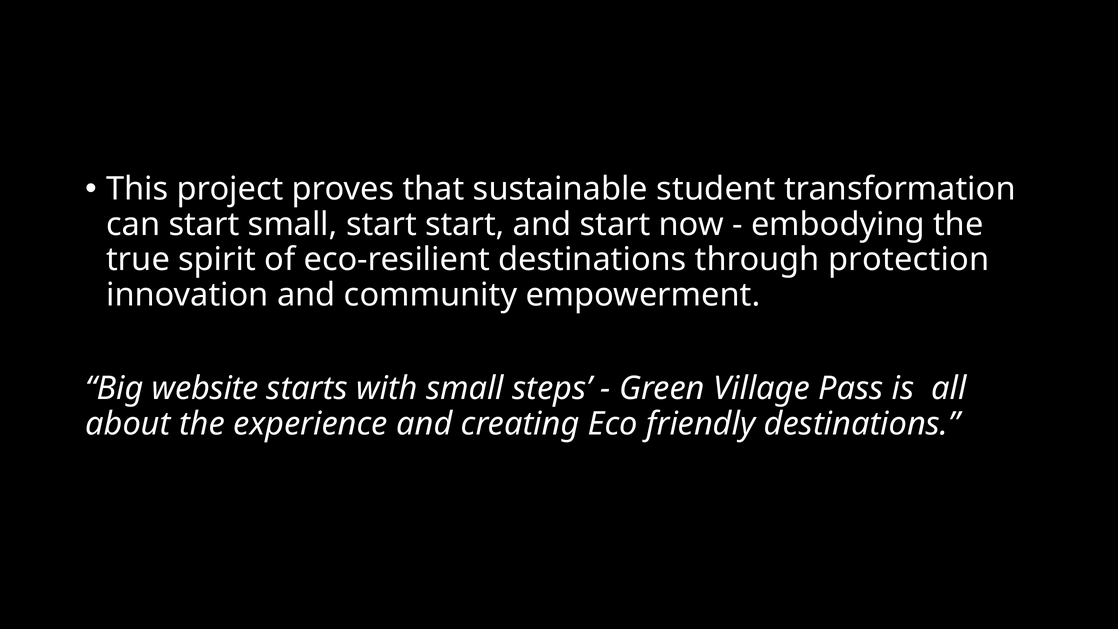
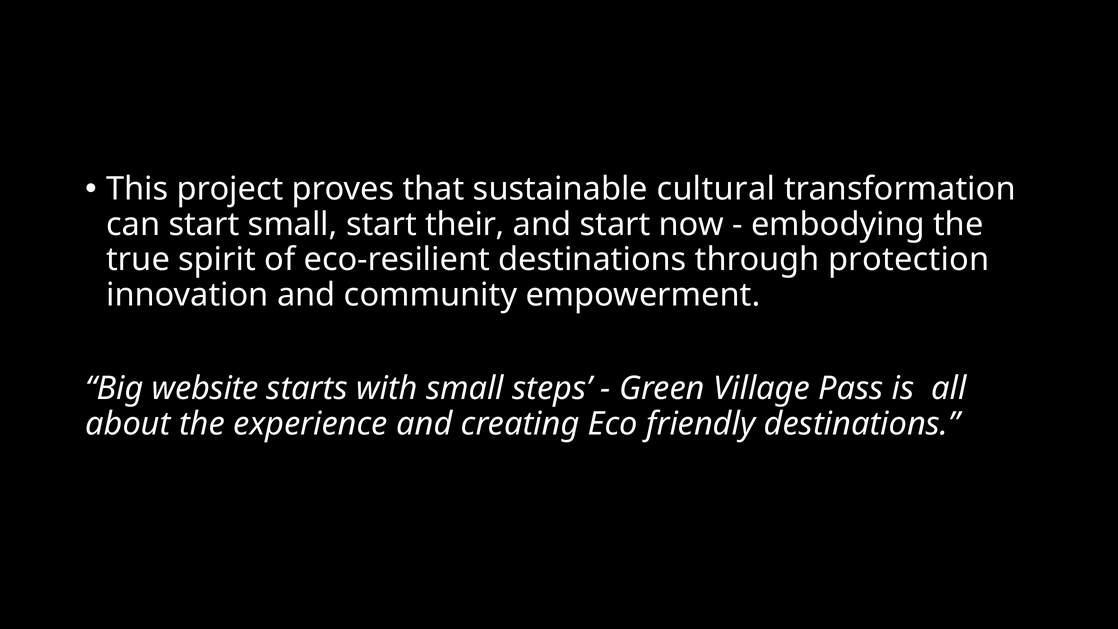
student: student -> cultural
start start: start -> their
